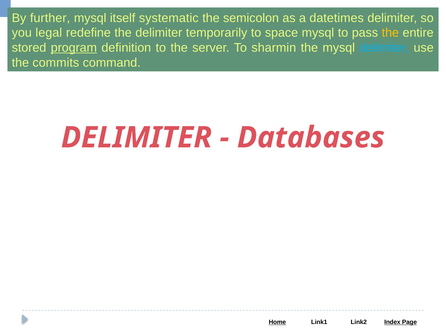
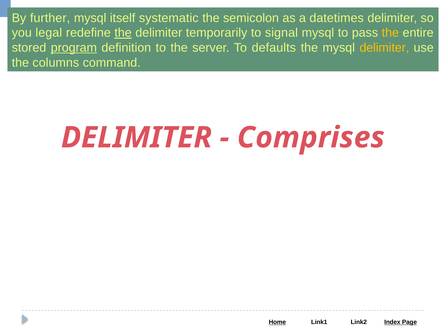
the at (123, 33) underline: none -> present
space: space -> signal
sharmin: sharmin -> defaults
delimiter at (384, 48) colour: light blue -> yellow
commits: commits -> columns
Databases: Databases -> Comprises
